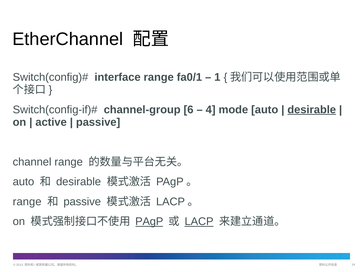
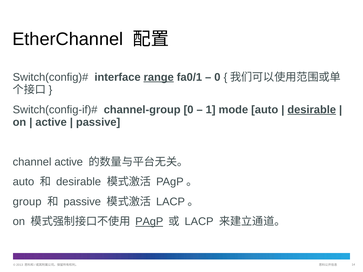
range at (159, 77) underline: none -> present
1 at (217, 77): 1 -> 0
channel-group 6: 6 -> 0
4: 4 -> 1
channel range: range -> active
range at (27, 202): range -> group
LACP underline: present -> none
